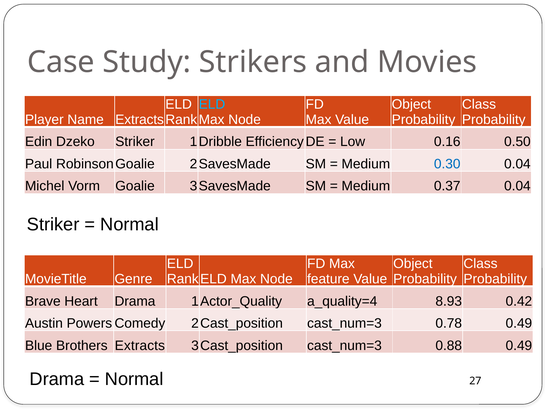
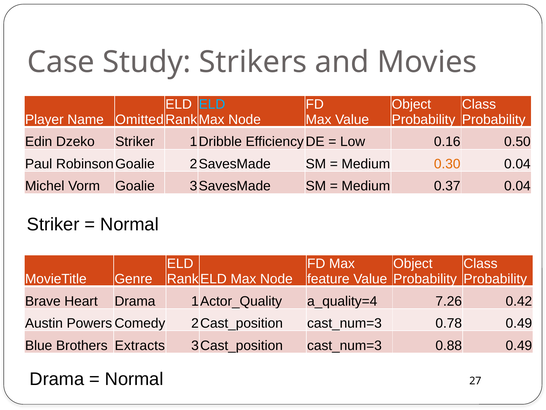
Name Extracts: Extracts -> Omitted
0.30 colour: blue -> orange
8.93: 8.93 -> 7.26
